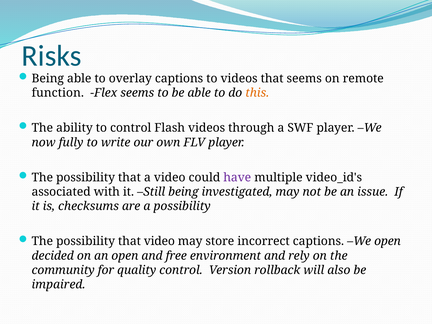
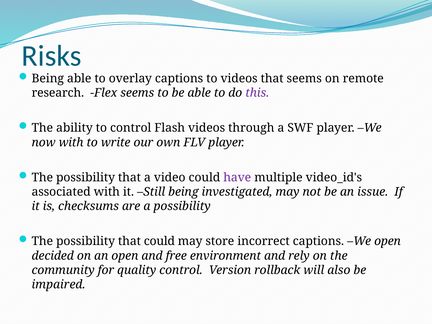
function: function -> research
this colour: orange -> purple
now fully: fully -> with
that video: video -> could
